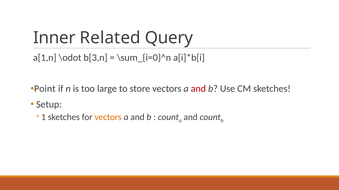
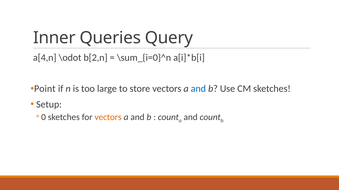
Related: Related -> Queries
a[1,n: a[1,n -> a[4,n
b[3,n: b[3,n -> b[2,n
and at (198, 89) colour: red -> blue
1: 1 -> 0
